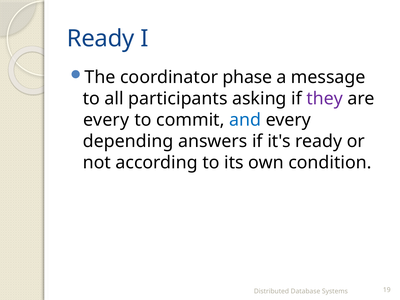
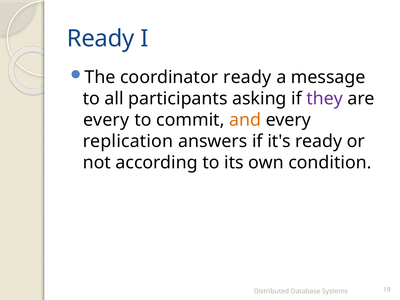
coordinator phase: phase -> ready
and colour: blue -> orange
depending: depending -> replication
